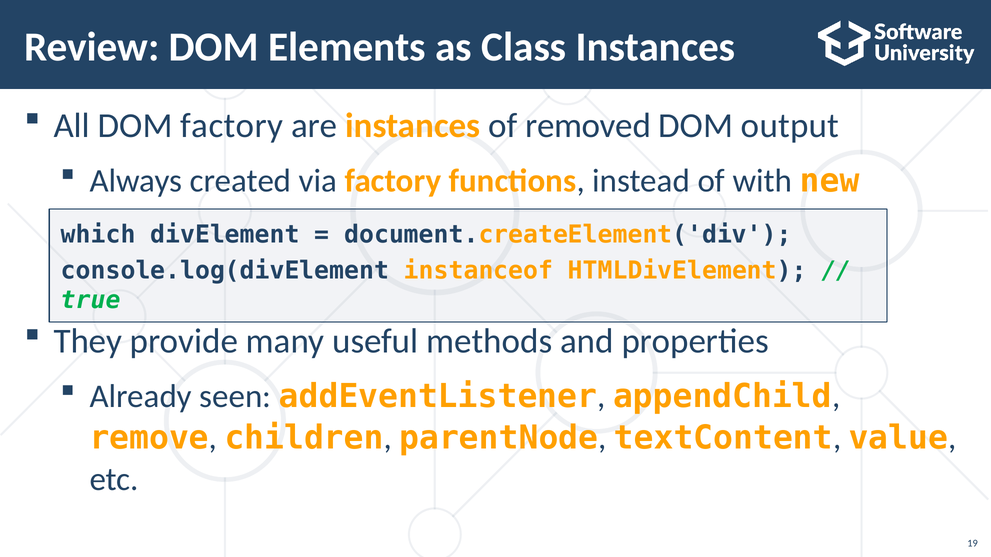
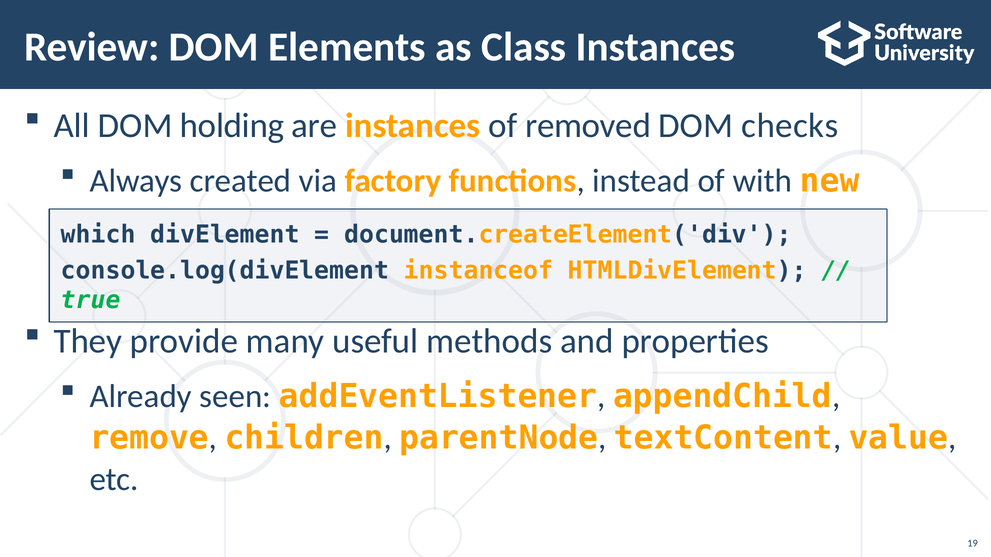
DOM factory: factory -> holding
output: output -> checks
